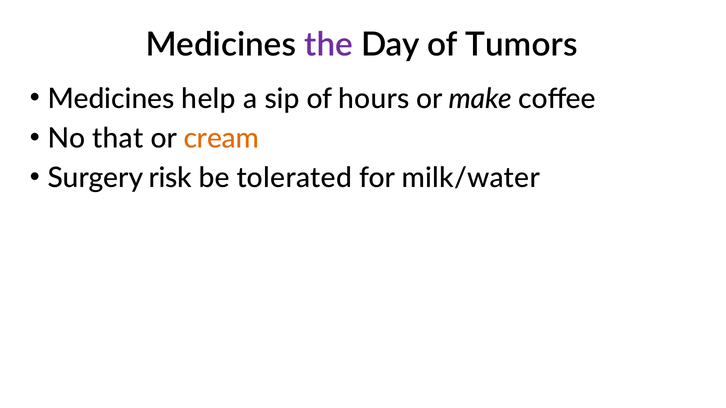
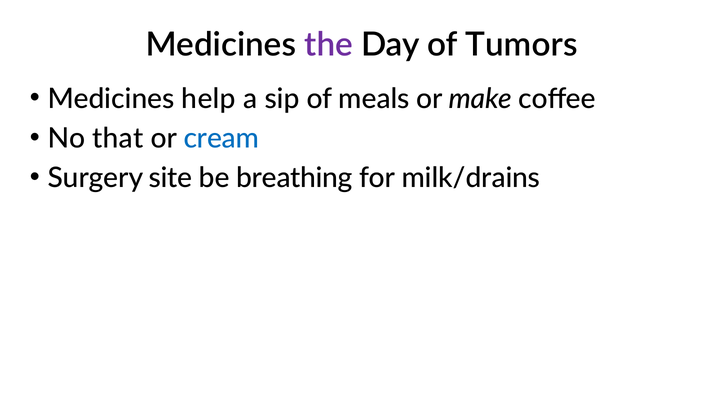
hours: hours -> meals
cream colour: orange -> blue
risk: risk -> site
tolerated: tolerated -> breathing
milk/water: milk/water -> milk/drains
